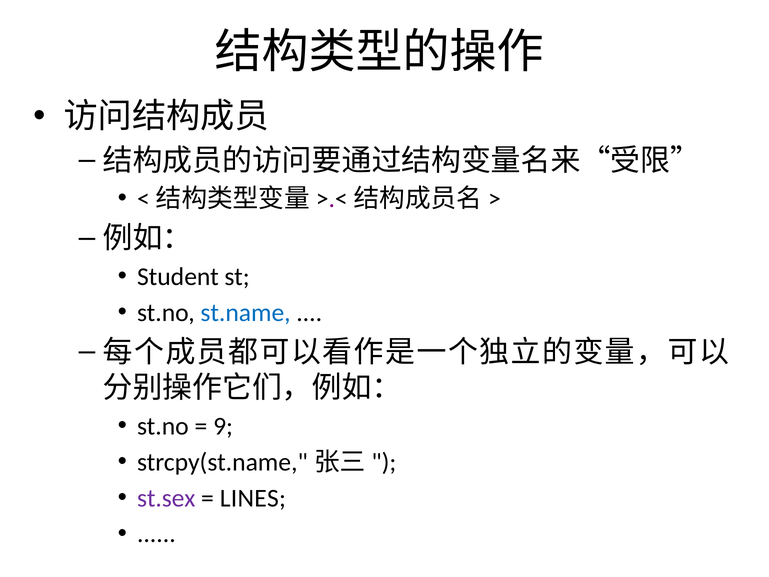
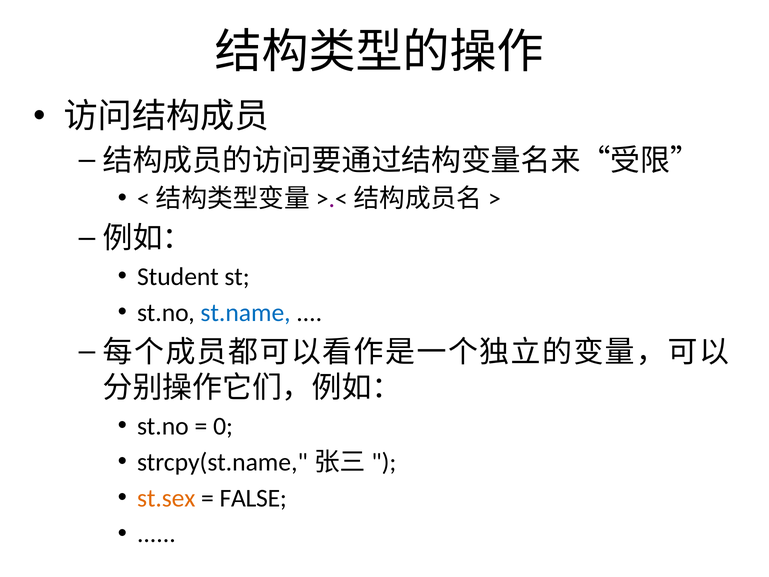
9: 9 -> 0
st.sex colour: purple -> orange
LINES: LINES -> FALSE
